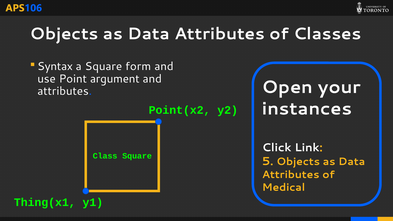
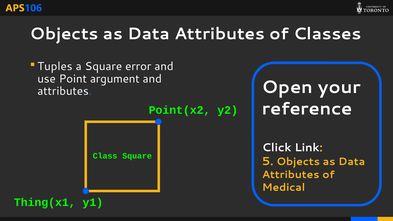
Syntax: Syntax -> Tuples
form: form -> error
instances: instances -> reference
